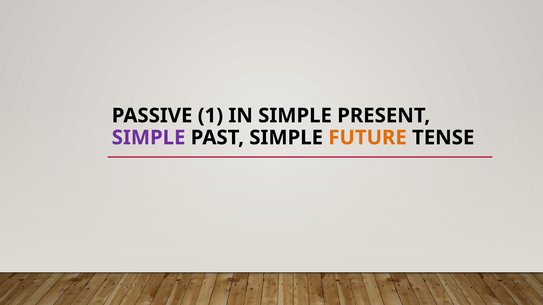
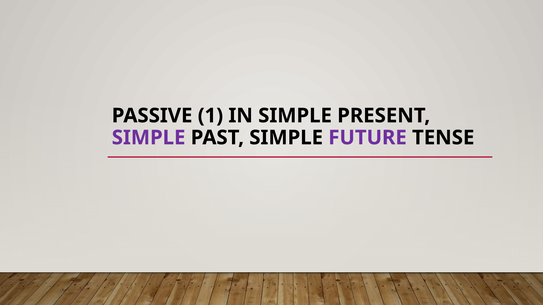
FUTURE colour: orange -> purple
